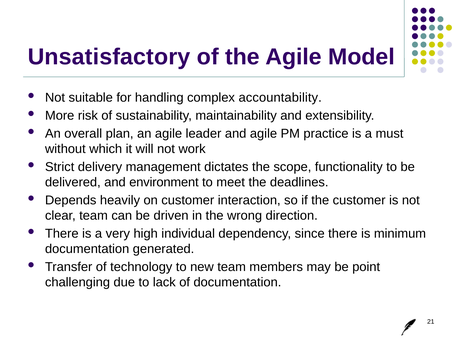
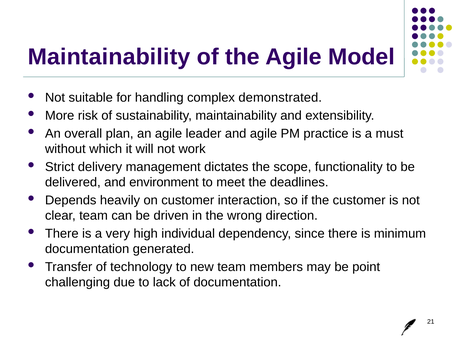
Unsatisfactory at (109, 57): Unsatisfactory -> Maintainability
accountability: accountability -> demonstrated
